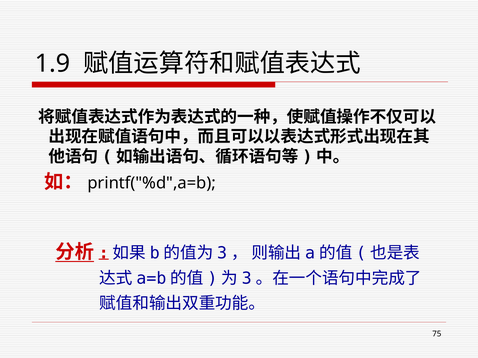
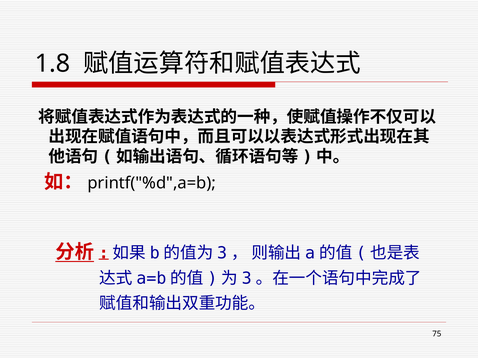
1.9: 1.9 -> 1.8
